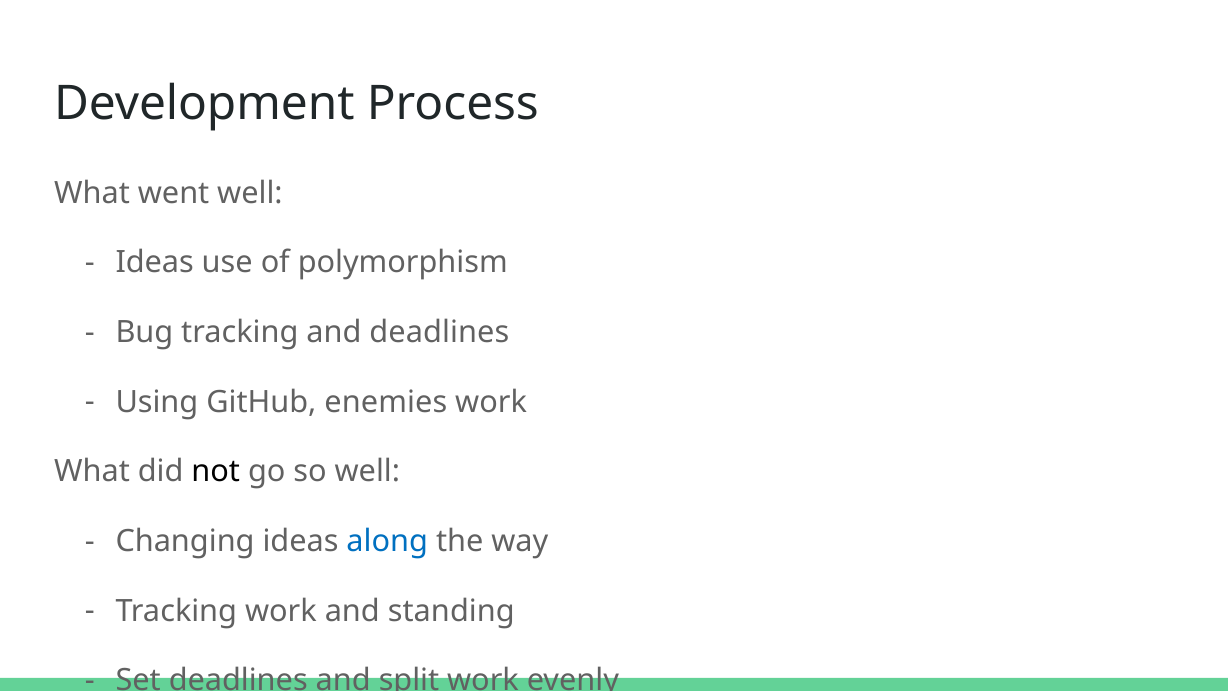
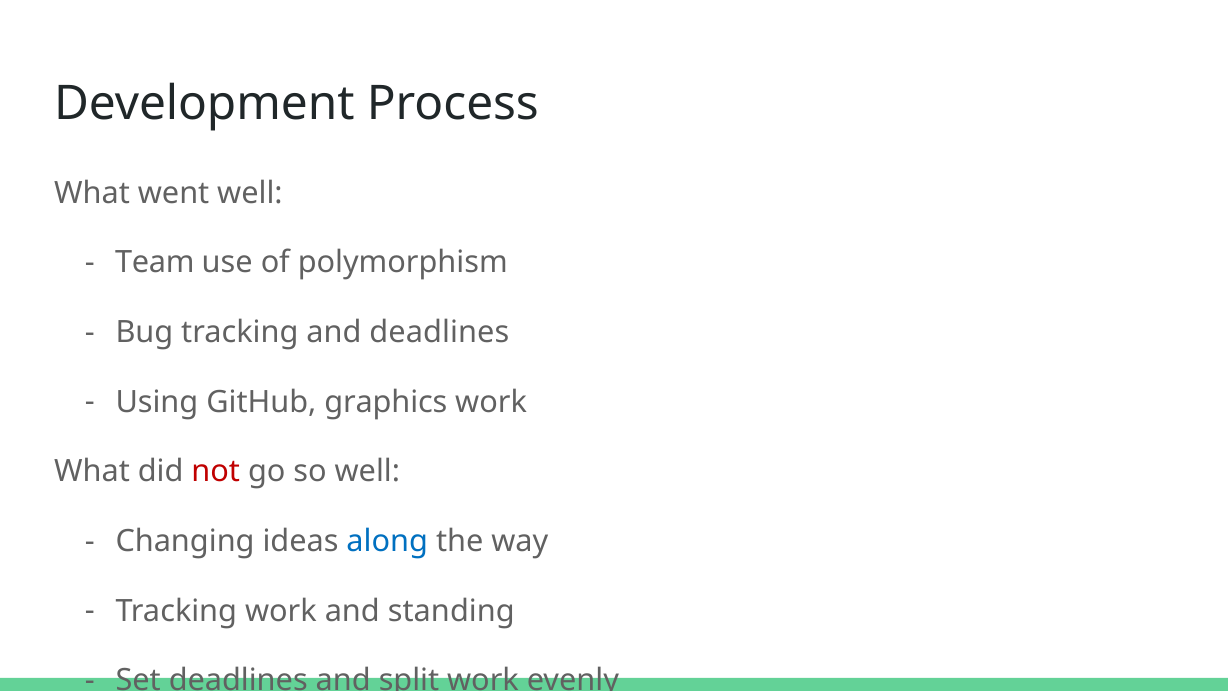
Ideas at (155, 263): Ideas -> Team
enemies: enemies -> graphics
not colour: black -> red
